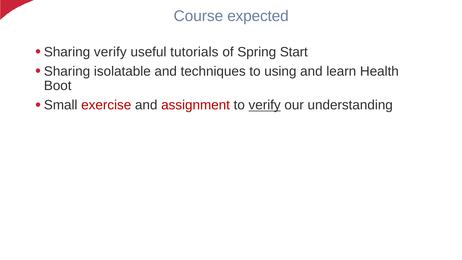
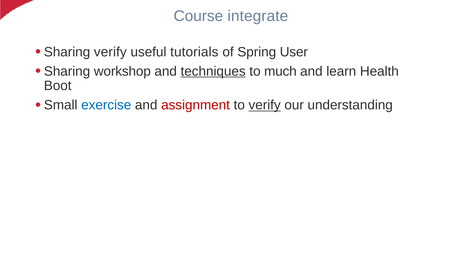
expected: expected -> integrate
Start: Start -> User
isolatable: isolatable -> workshop
techniques underline: none -> present
using: using -> much
exercise colour: red -> blue
